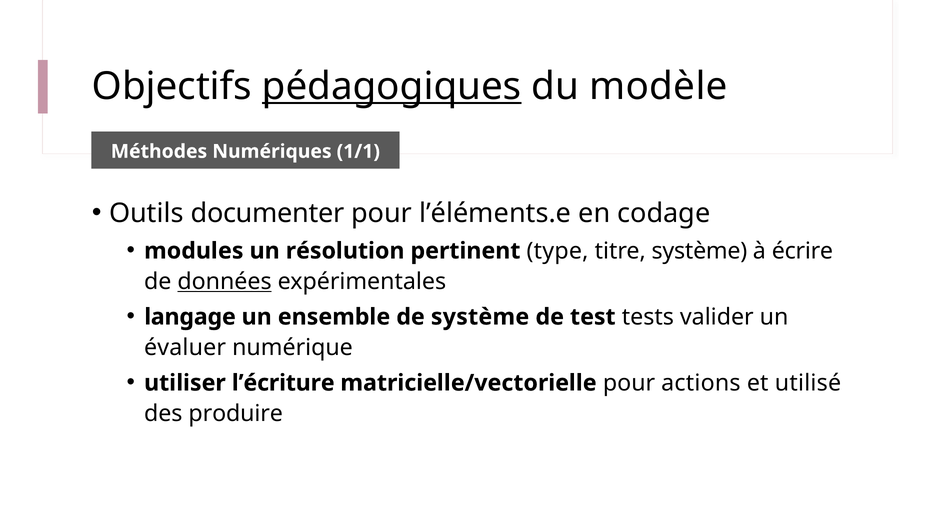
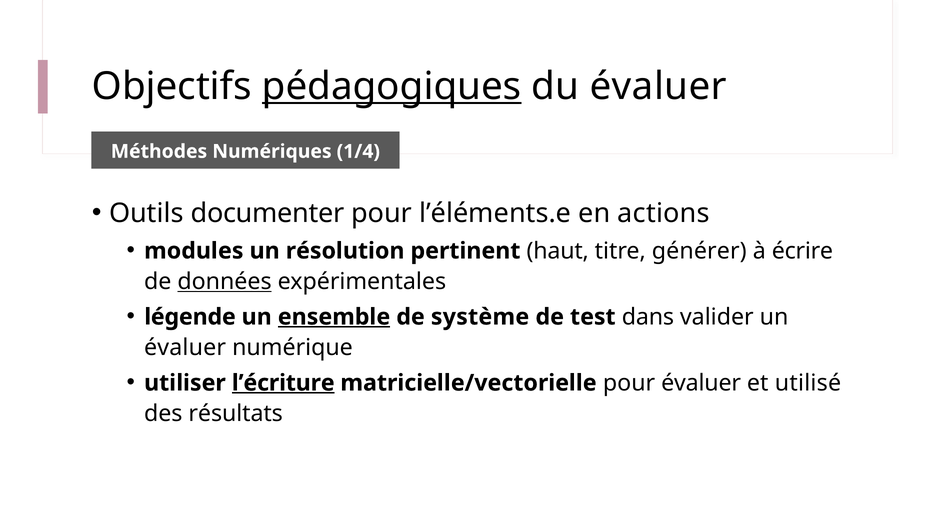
du modèle: modèle -> évaluer
1/1: 1/1 -> 1/4
codage: codage -> actions
type: type -> haut
titre système: système -> générer
langage: langage -> légende
ensemble underline: none -> present
tests: tests -> dans
l’écriture underline: none -> present
pour actions: actions -> évaluer
produire: produire -> résultats
